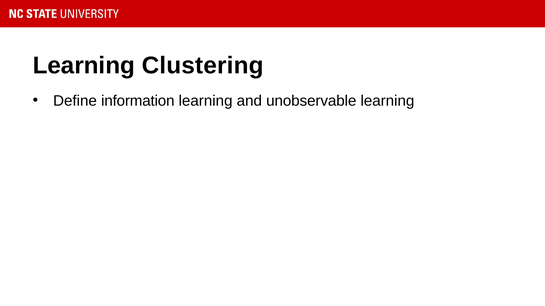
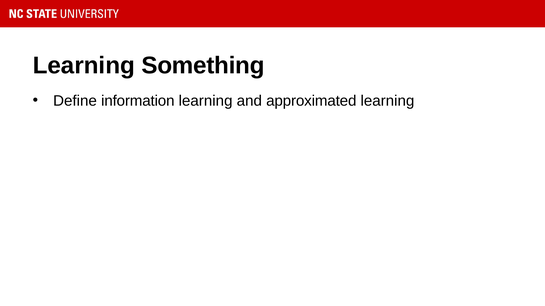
Clustering: Clustering -> Something
unobservable: unobservable -> approximated
